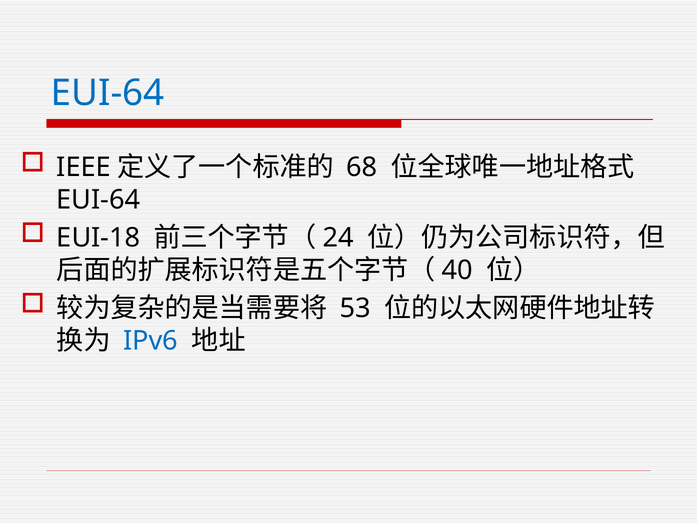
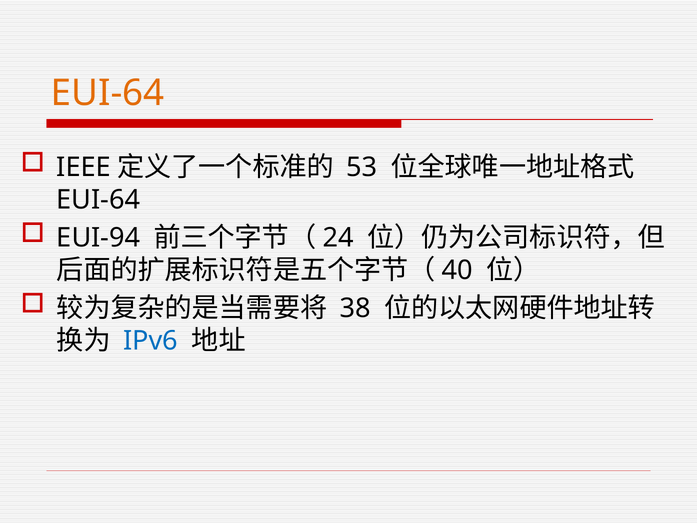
EUI-64 at (108, 93) colour: blue -> orange
68: 68 -> 53
EUI-18: EUI-18 -> EUI-94
53: 53 -> 38
